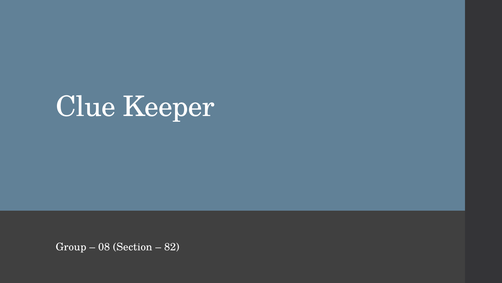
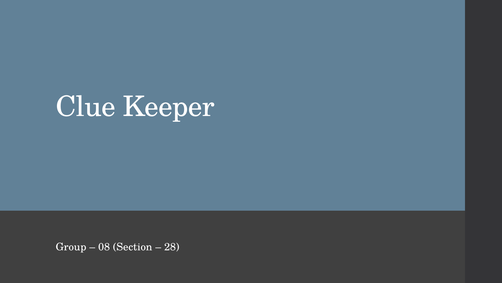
82: 82 -> 28
